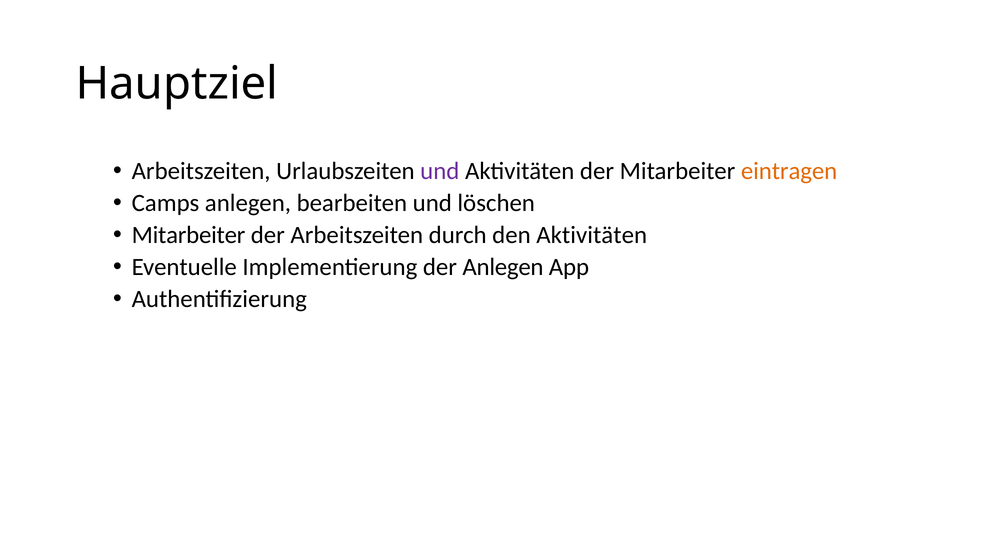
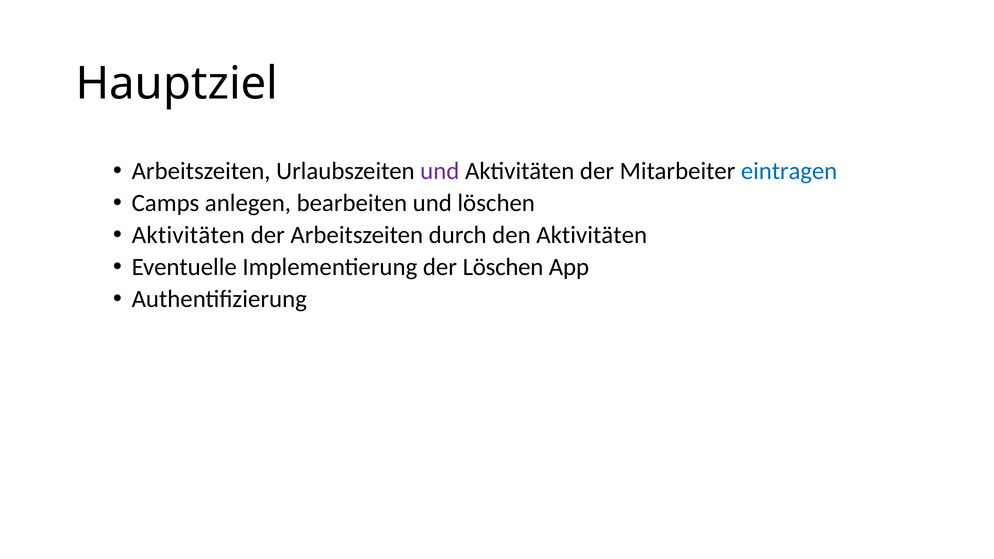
eintragen colour: orange -> blue
Mitarbeiter at (189, 235): Mitarbeiter -> Aktivitäten
der Anlegen: Anlegen -> Löschen
